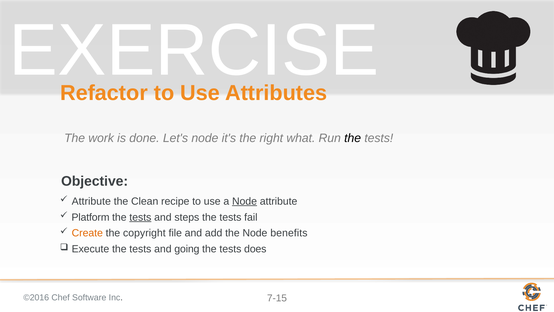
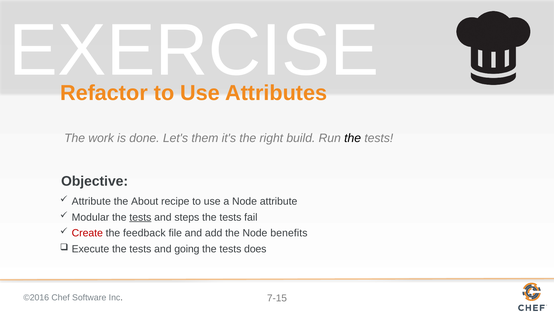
Let's node: node -> them
what: what -> build
Clean: Clean -> About
Node at (245, 201) underline: present -> none
Platform: Platform -> Modular
Create colour: orange -> red
copyright: copyright -> feedback
